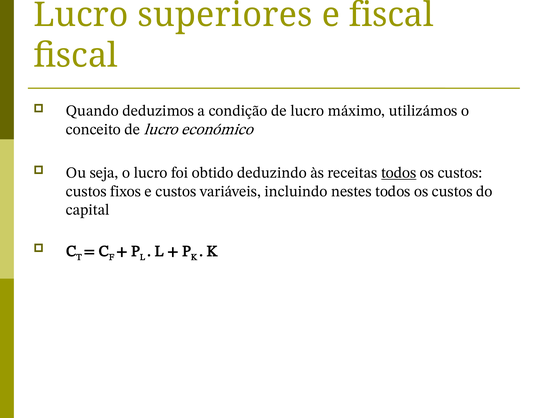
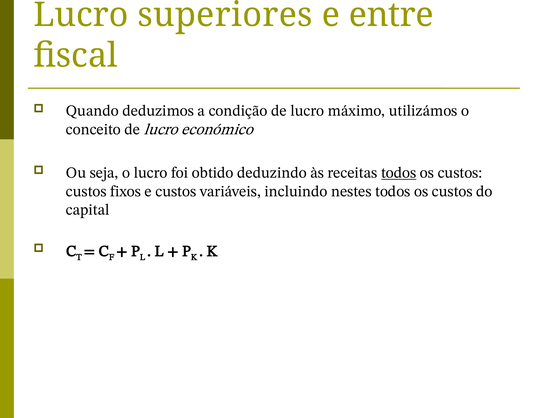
e fiscal: fiscal -> entre
